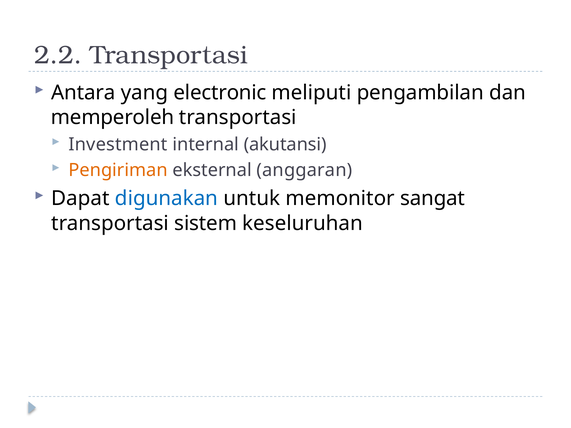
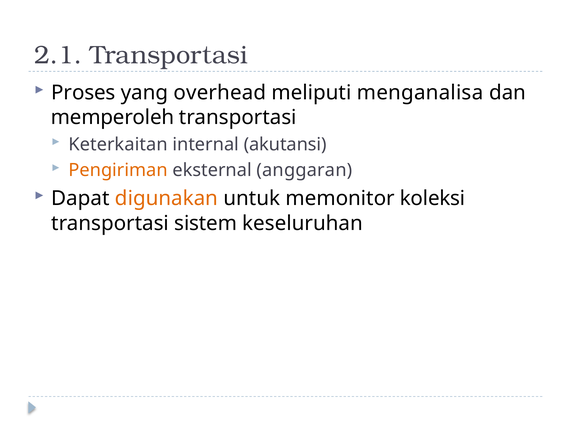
2.2: 2.2 -> 2.1
Antara: Antara -> Proses
electronic: electronic -> overhead
pengambilan: pengambilan -> menganalisa
Investment: Investment -> Keterkaitan
digunakan colour: blue -> orange
sangat: sangat -> koleksi
